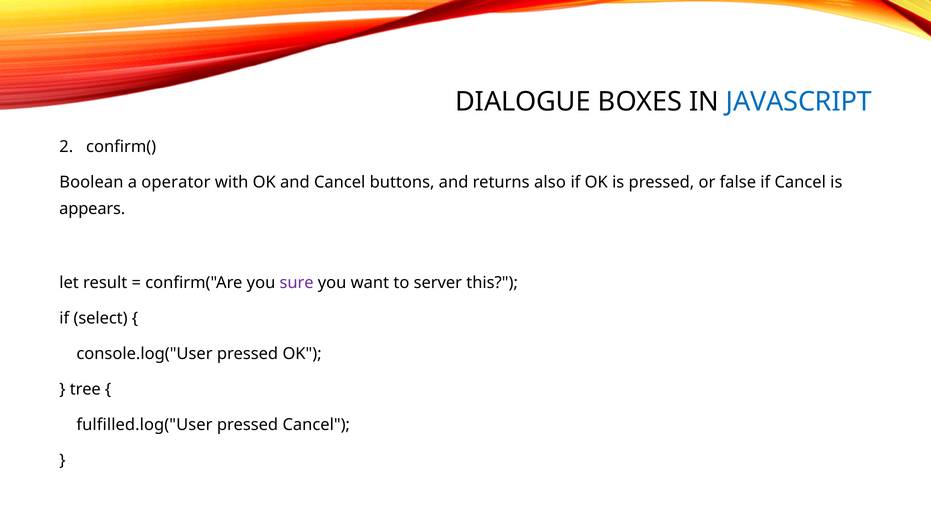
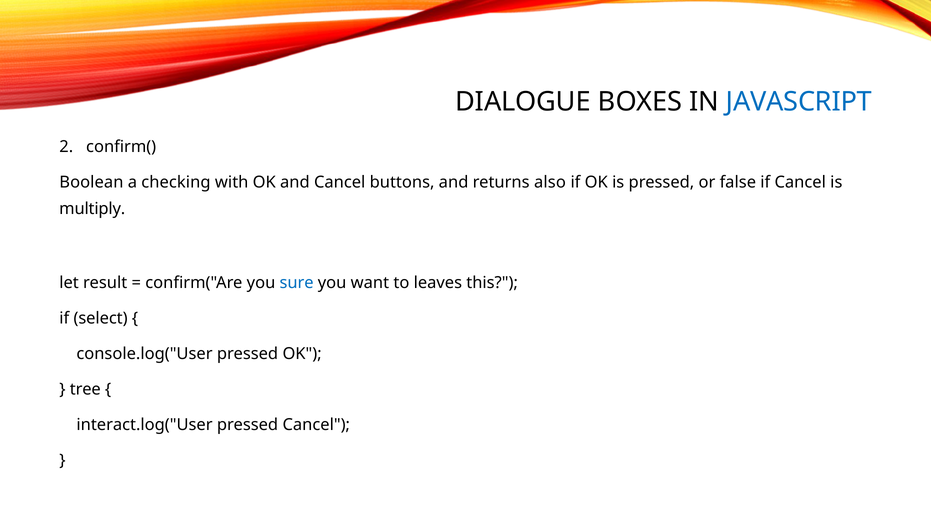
operator: operator -> checking
appears: appears -> multiply
sure colour: purple -> blue
server: server -> leaves
fulfilled.log("User: fulfilled.log("User -> interact.log("User
